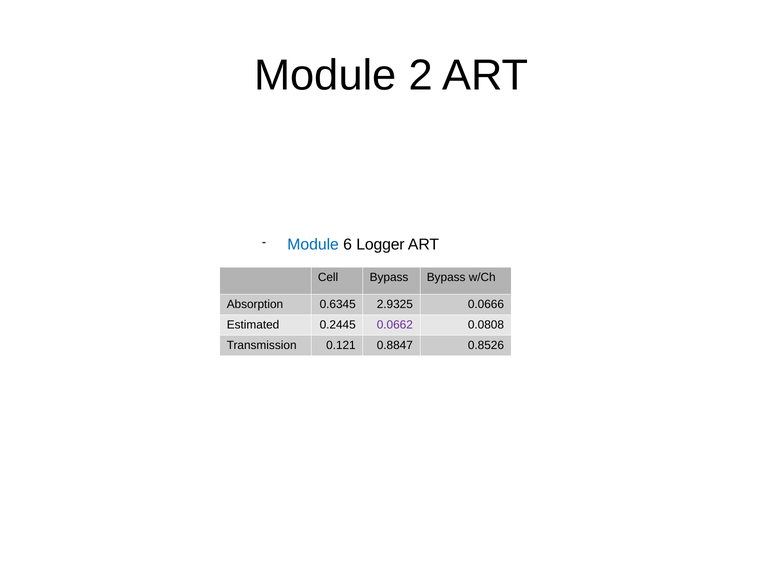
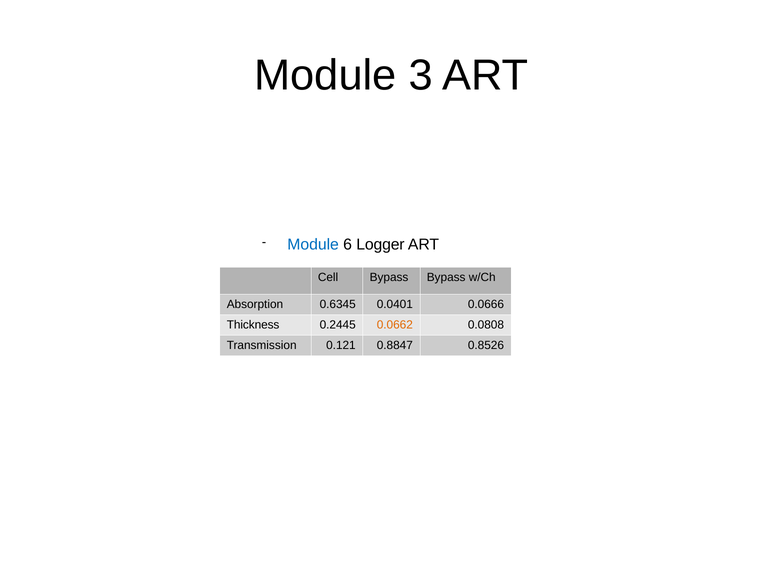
2: 2 -> 3
2.9325: 2.9325 -> 0.0401
Estimated: Estimated -> Thickness
0.0662 colour: purple -> orange
